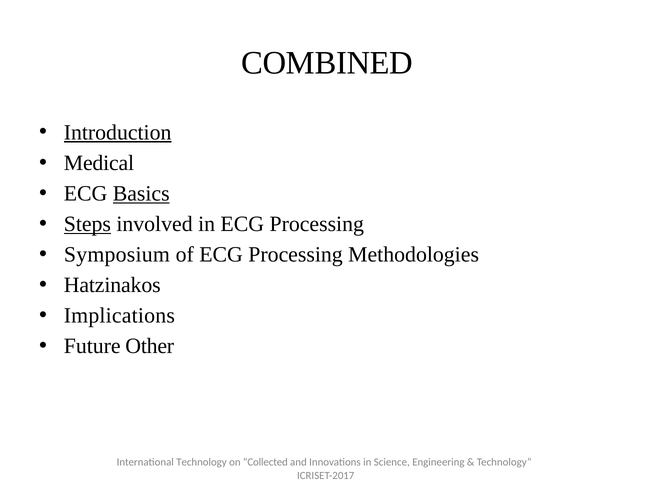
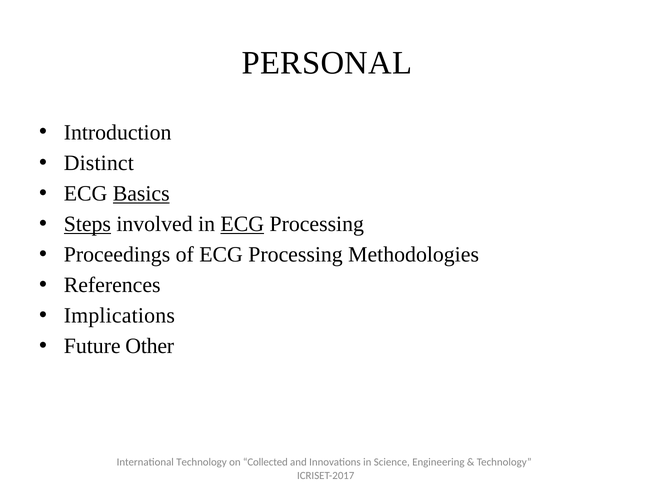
COMBINED: COMBINED -> PERSONAL
Introduction underline: present -> none
Medical: Medical -> Distinct
ECG at (242, 224) underline: none -> present
Symposium: Symposium -> Proceedings
Hatzinakos: Hatzinakos -> References
